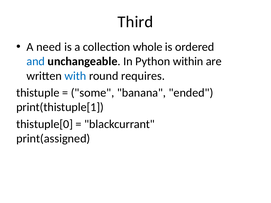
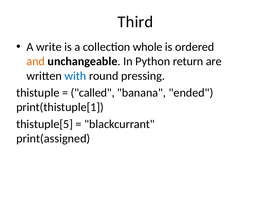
need: need -> write
and colour: blue -> orange
within: within -> return
requires: requires -> pressing
some: some -> called
thistuple[0: thistuple[0 -> thistuple[5
